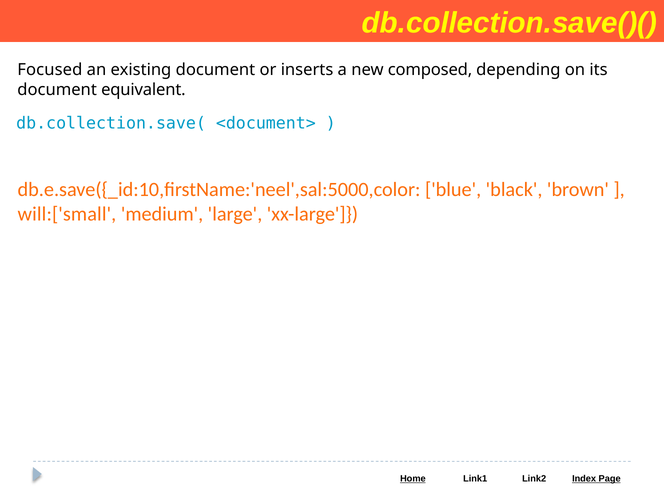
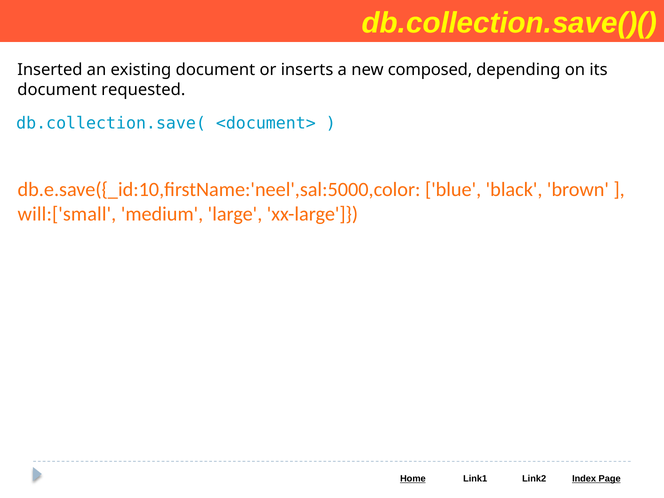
Focused: Focused -> Inserted
equivalent: equivalent -> requested
